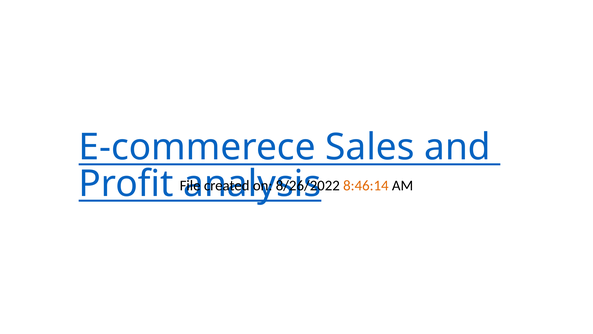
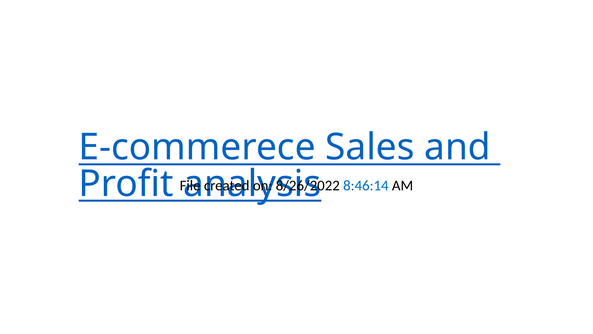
8:46:14 colour: orange -> blue
